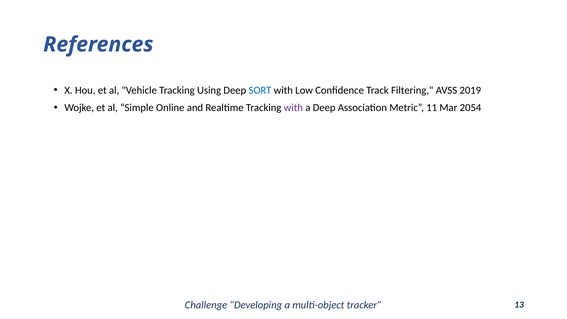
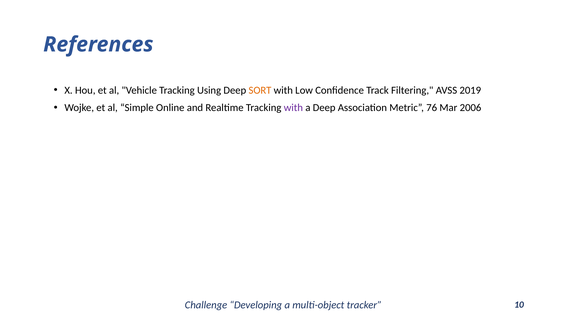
SORT colour: blue -> orange
11: 11 -> 76
2054: 2054 -> 2006
13: 13 -> 10
